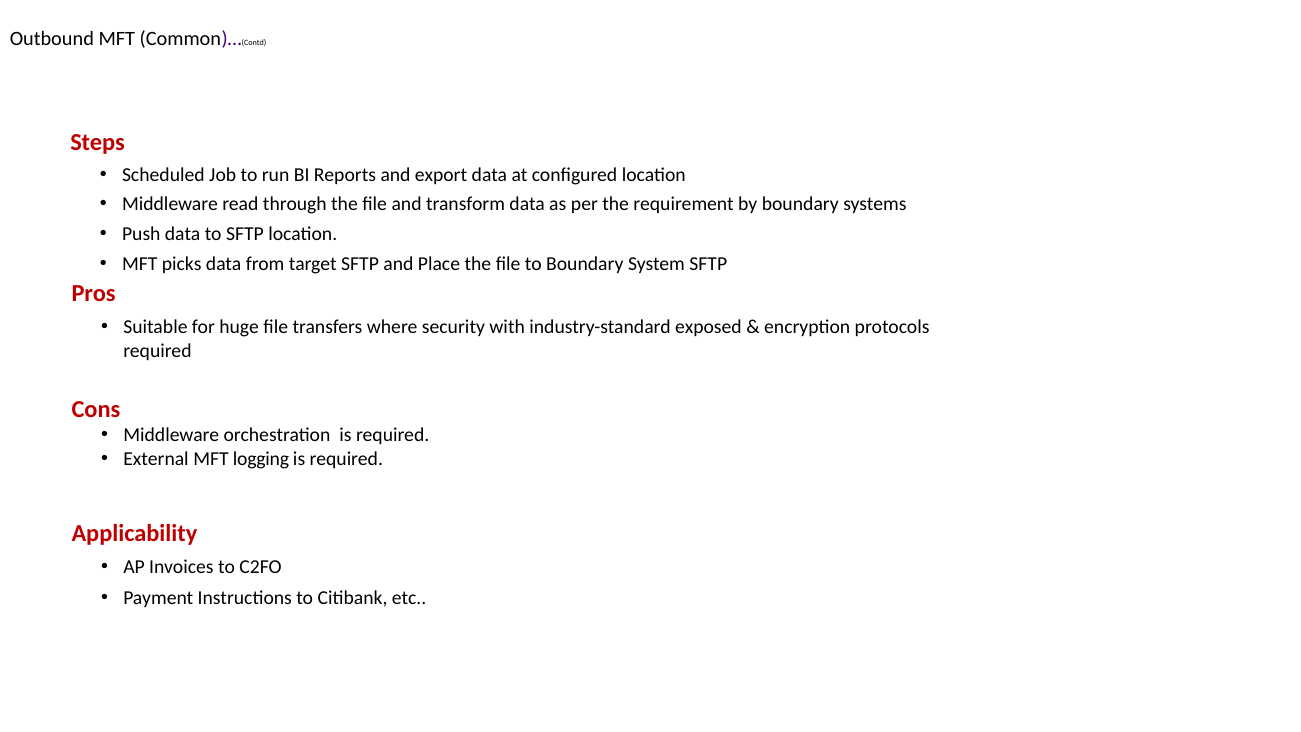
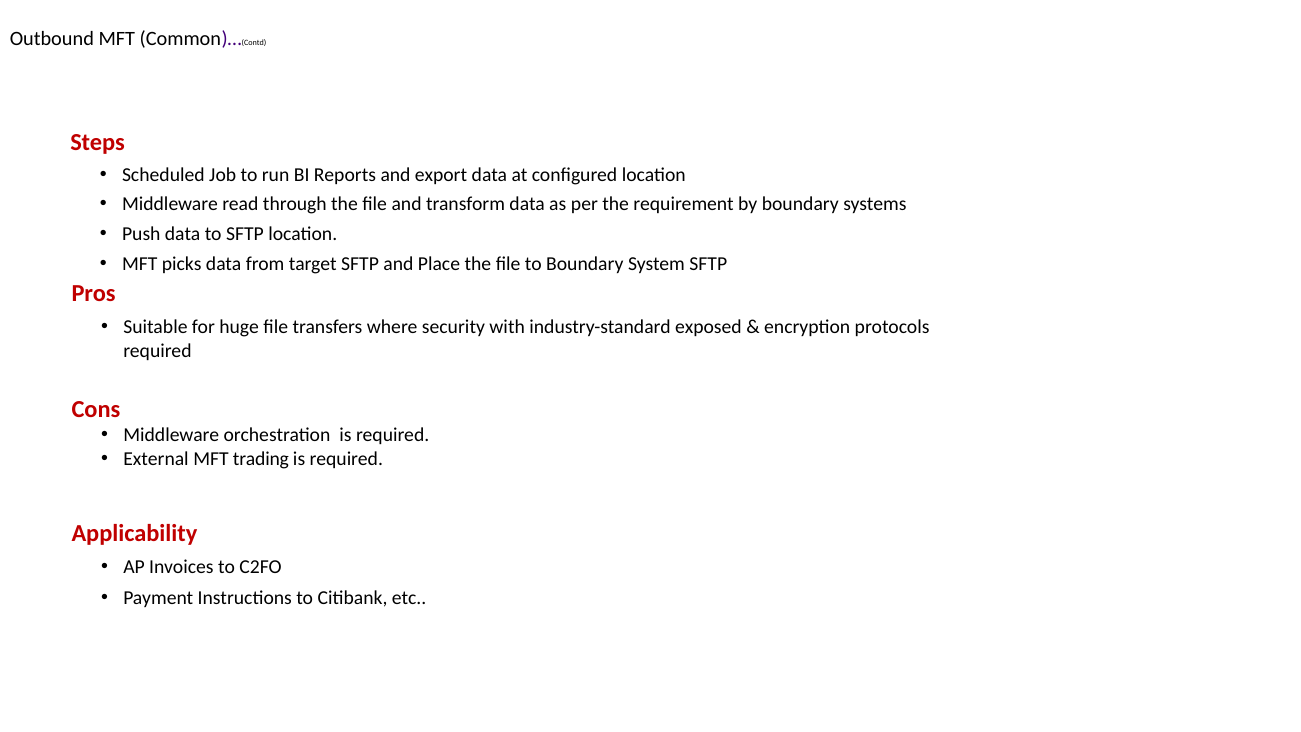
logging: logging -> trading
